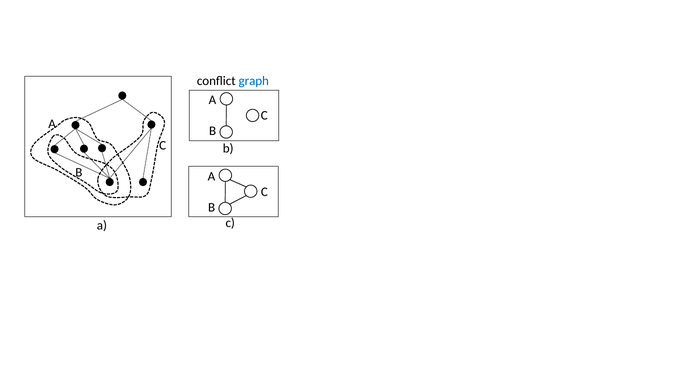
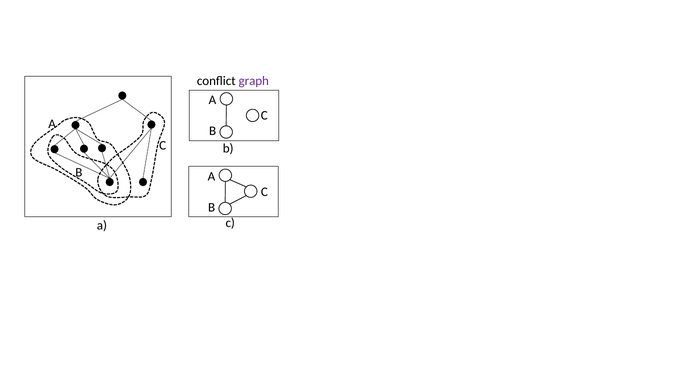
graph colour: blue -> purple
